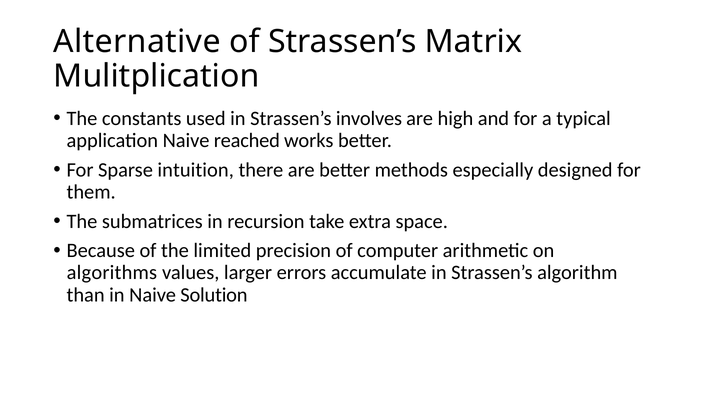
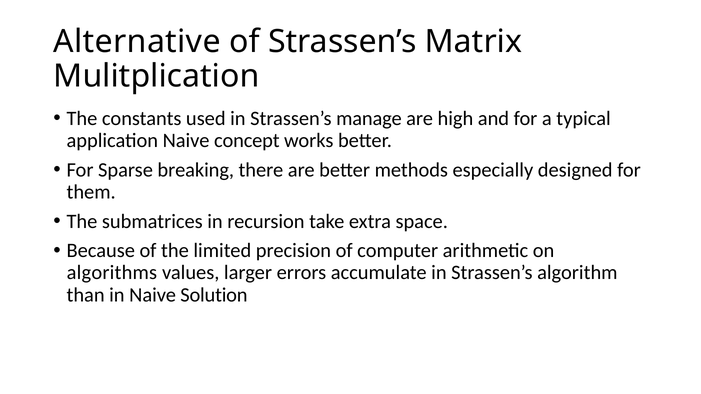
involves: involves -> manage
reached: reached -> concept
intuition: intuition -> breaking
